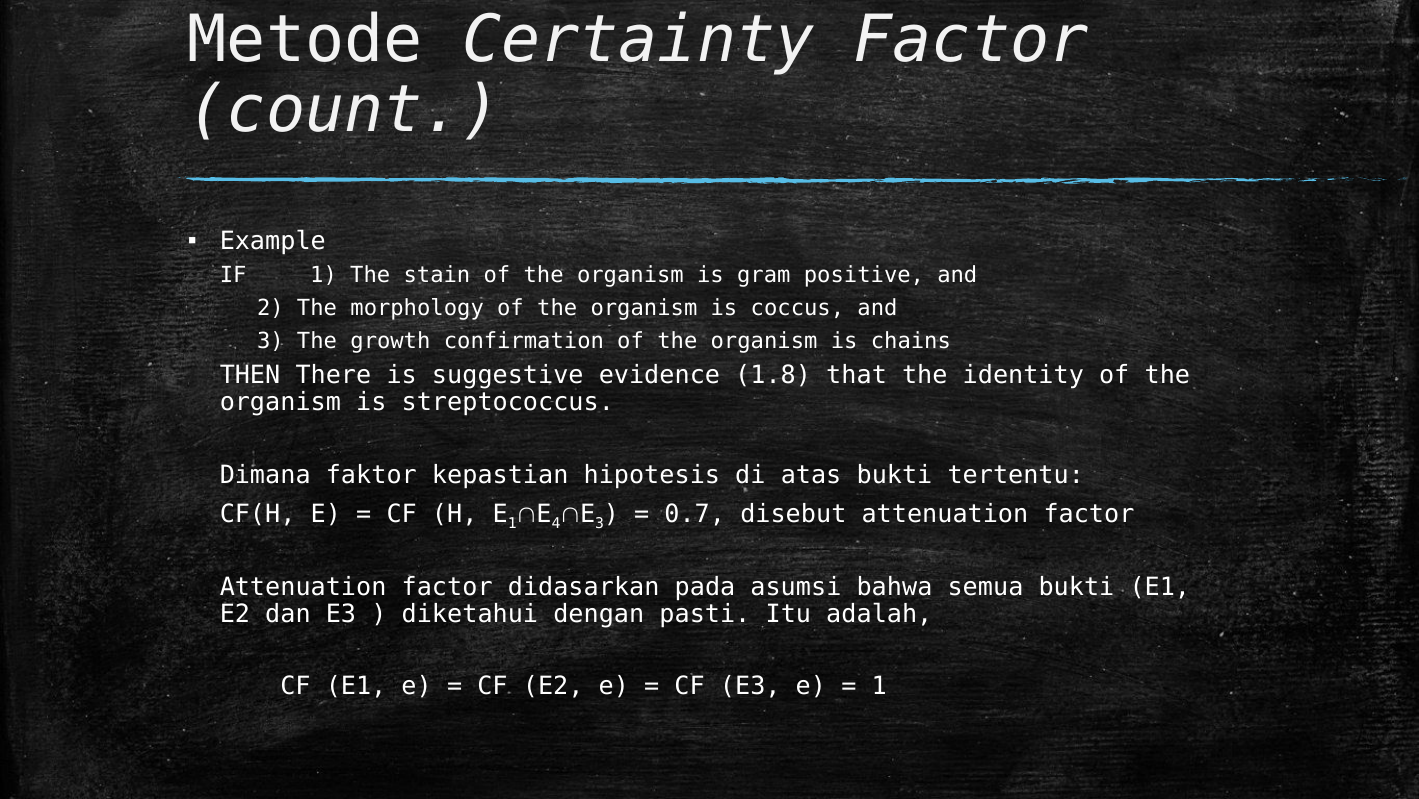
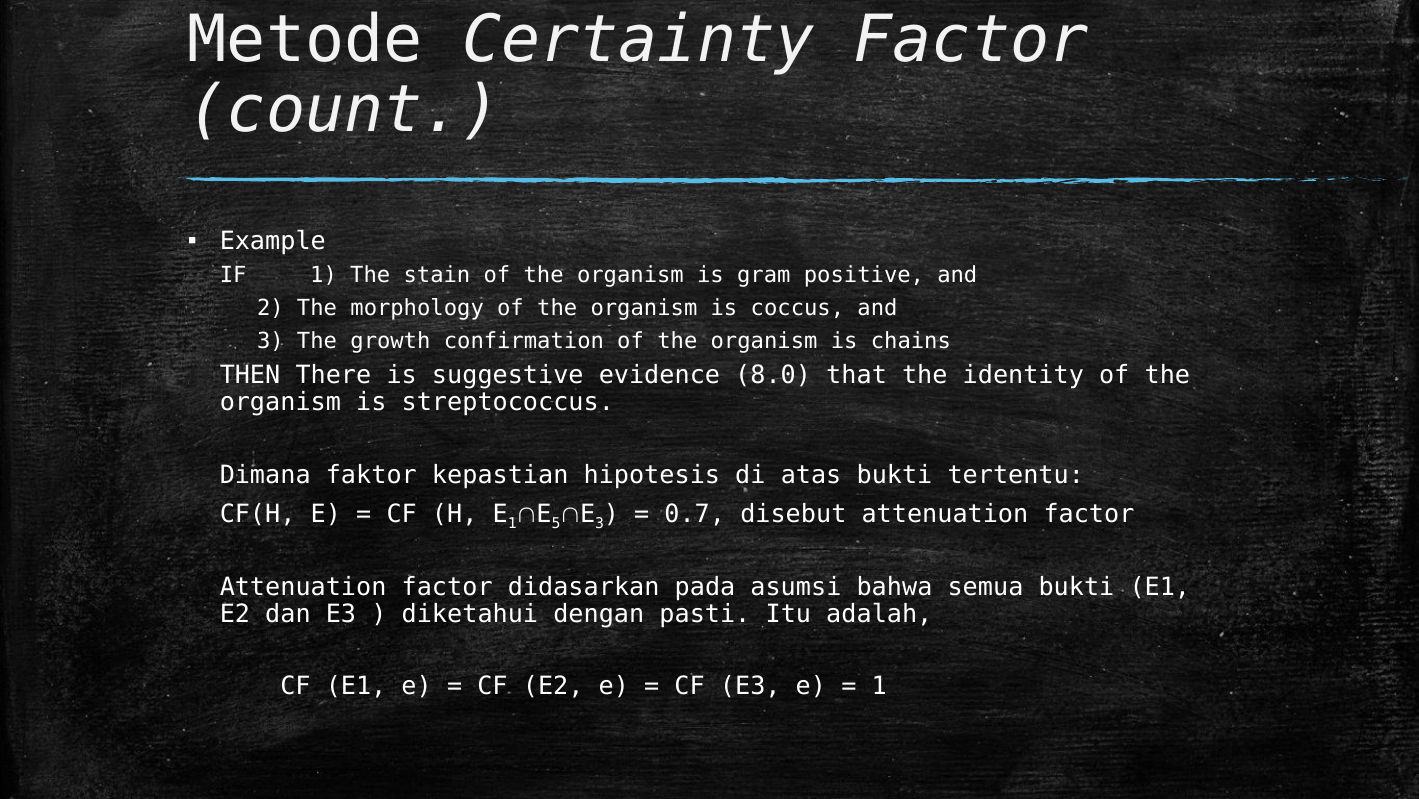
1.8: 1.8 -> 8.0
4: 4 -> 5
